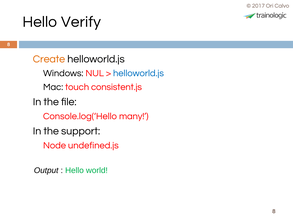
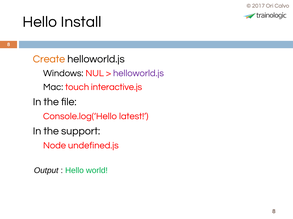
Verify: Verify -> Install
helloworld.js at (138, 74) colour: blue -> purple
consistent.js: consistent.js -> interactive.js
many: many -> latest
